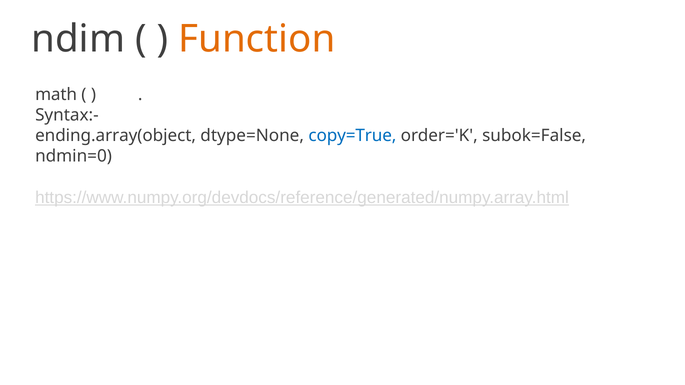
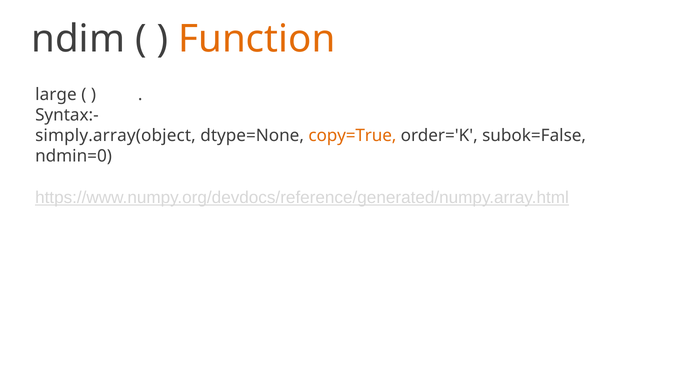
math: math -> large
ending.array(object: ending.array(object -> simply.array(object
copy=True colour: blue -> orange
